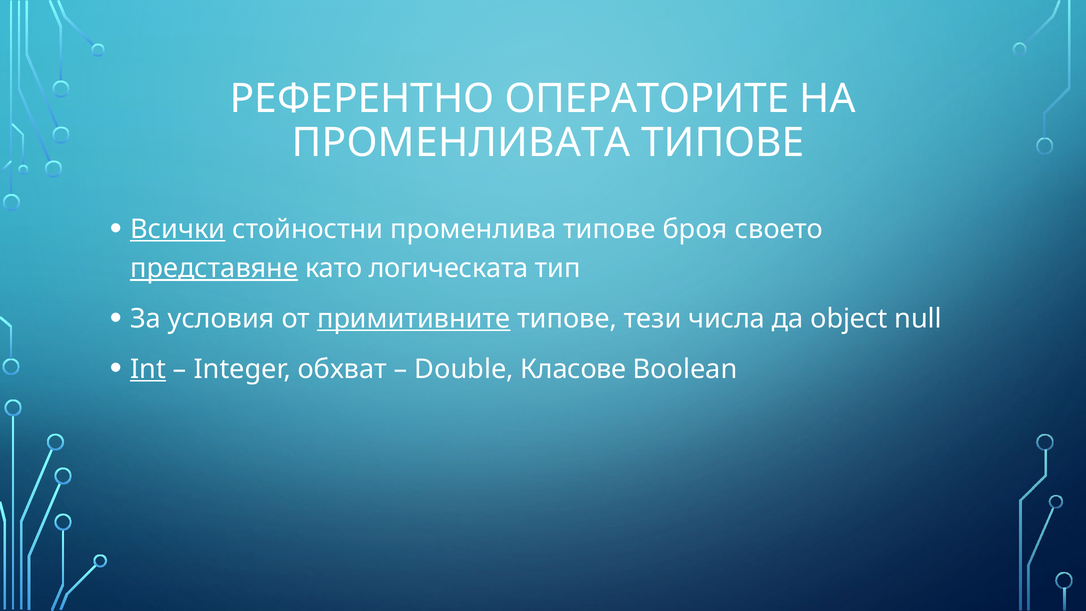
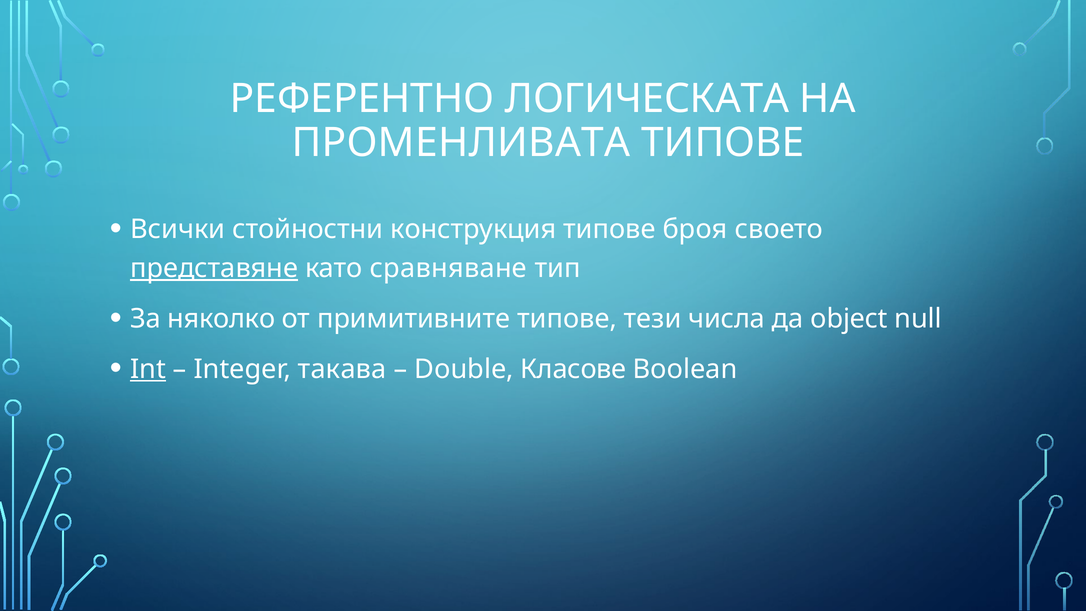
ОПЕРАТОРИТЕ: ОПЕРАТОРИТЕ -> ЛОГИЧЕСКАТА
Всички underline: present -> none
променлива: променлива -> конструкция
логическата: логическата -> сравняване
условия: условия -> няколко
примитивните underline: present -> none
обхват: обхват -> такава
